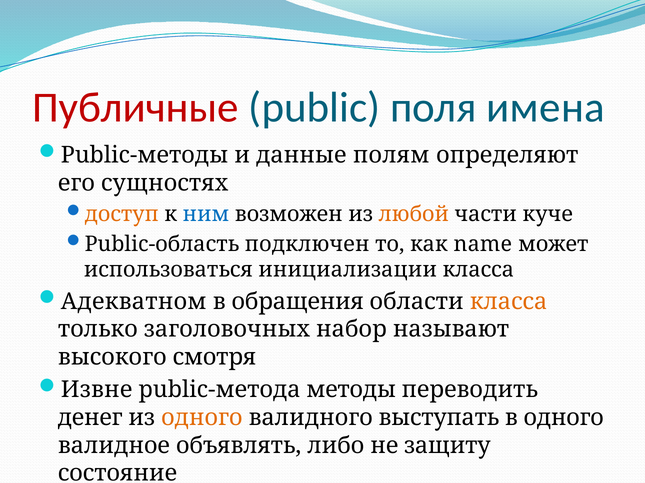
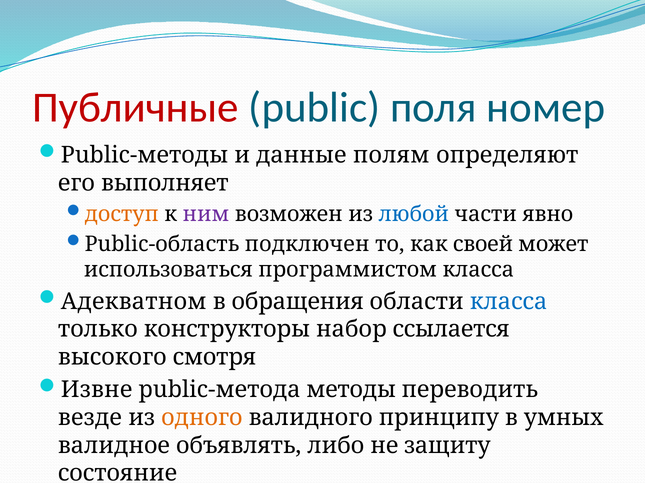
имена: имена -> номер
сущностях: сущностях -> выполняет
ним colour: blue -> purple
любой colour: orange -> blue
куче: куче -> явно
name: name -> своей
инициализации: инициализации -> программистом
класса at (509, 302) colour: orange -> blue
заголовочных: заголовочных -> конструкторы
называют: называют -> ссылается
денег: денег -> везде
выступать: выступать -> принципу
в одного: одного -> умных
